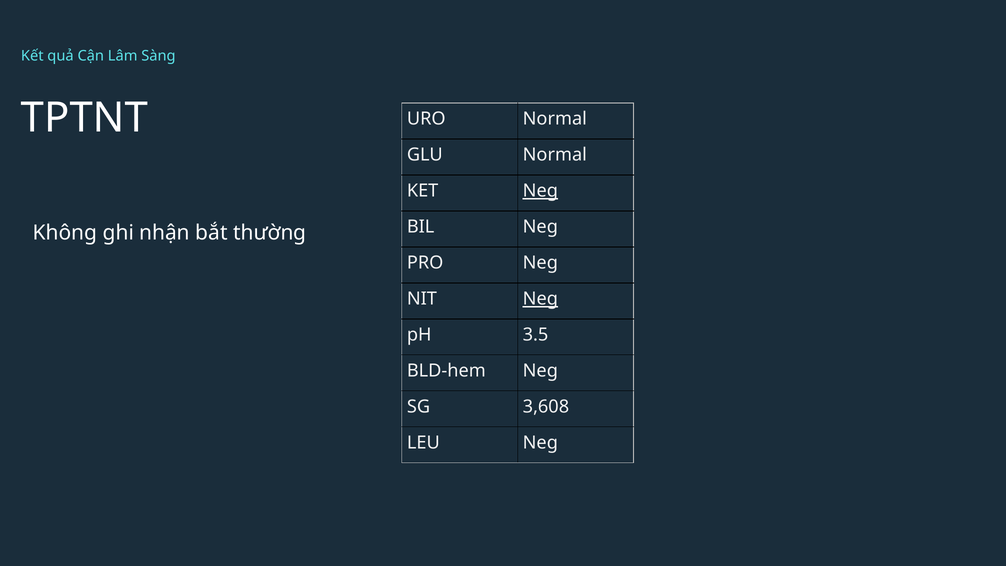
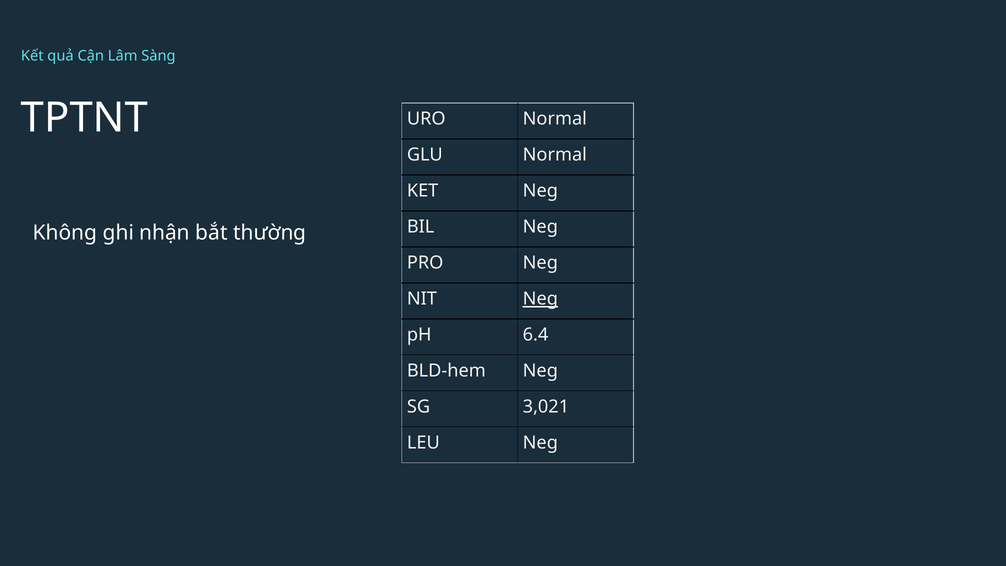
Neg at (540, 191) underline: present -> none
3.5: 3.5 -> 6.4
3,608: 3,608 -> 3,021
